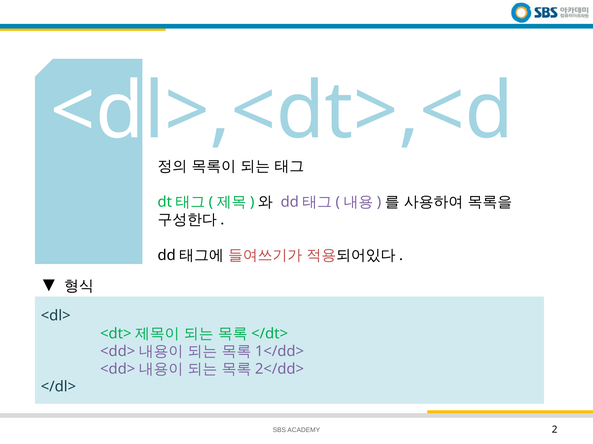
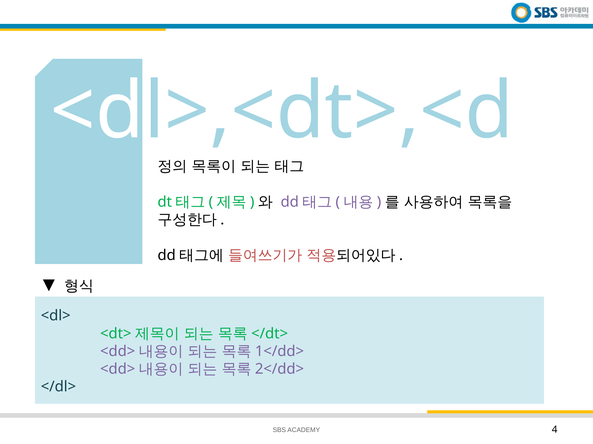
2: 2 -> 4
